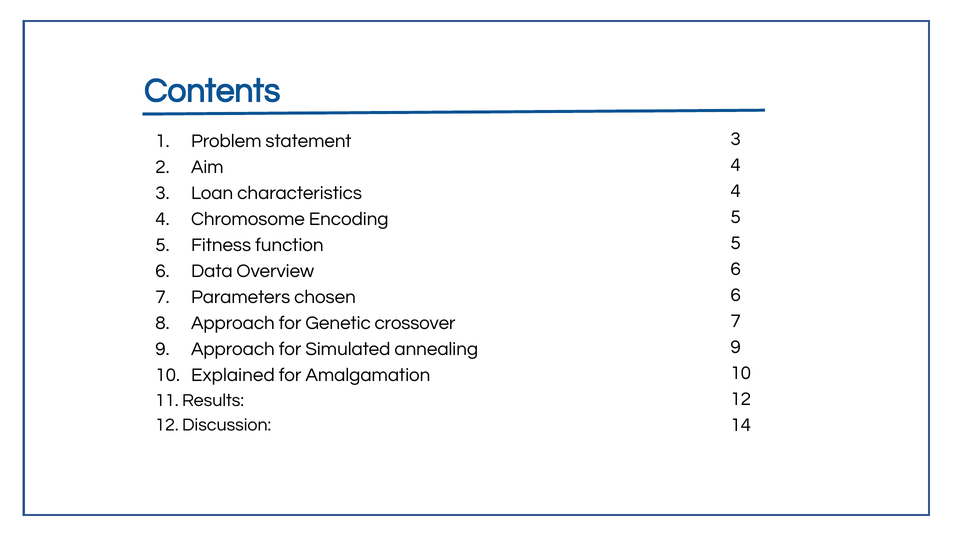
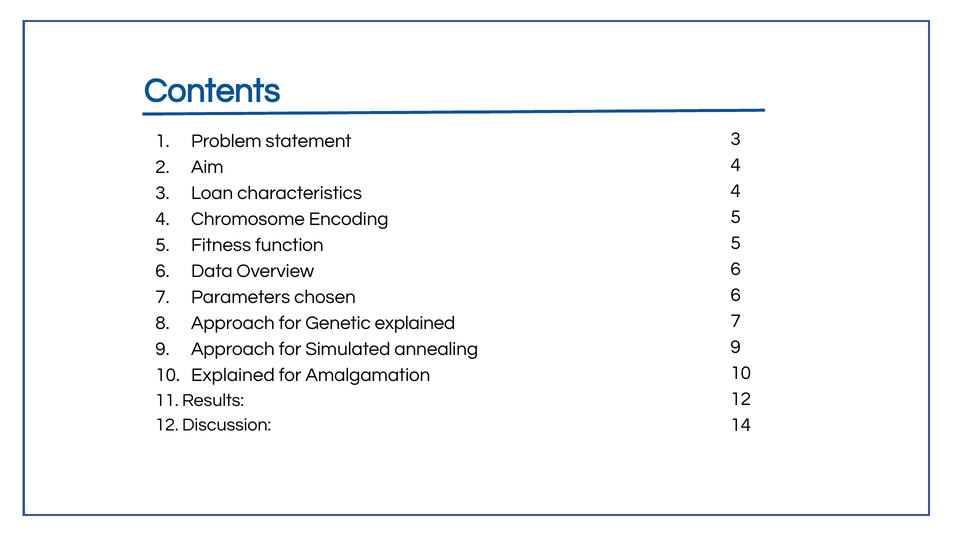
Genetic crossover: crossover -> explained
